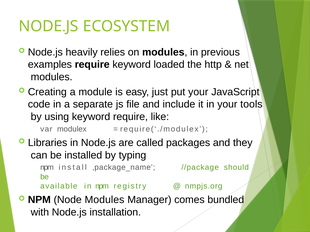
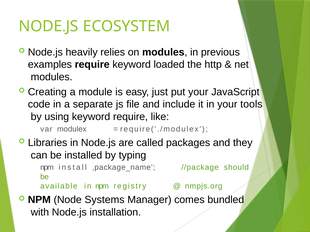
Node Modules: Modules -> Systems
